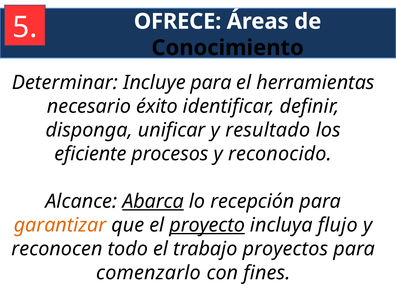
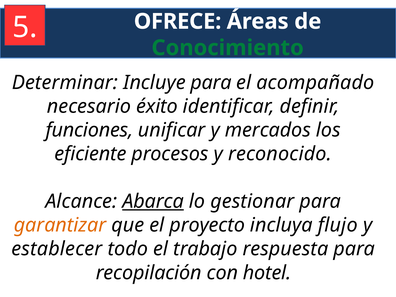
Conocimiento colour: black -> green
herramientas: herramientas -> acompañado
disponga: disponga -> funciones
resultado: resultado -> mercados
recepción: recepción -> gestionar
proyecto underline: present -> none
reconocen: reconocen -> establecer
proyectos: proyectos -> respuesta
comenzarlo: comenzarlo -> recopilación
fines: fines -> hotel
